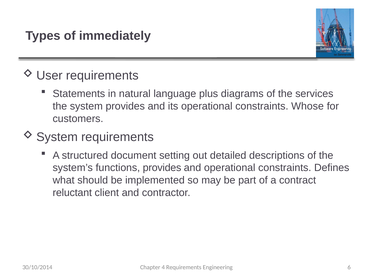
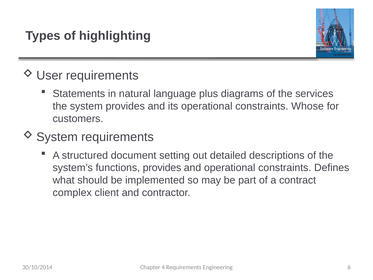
immediately: immediately -> highlighting
reluctant: reluctant -> complex
